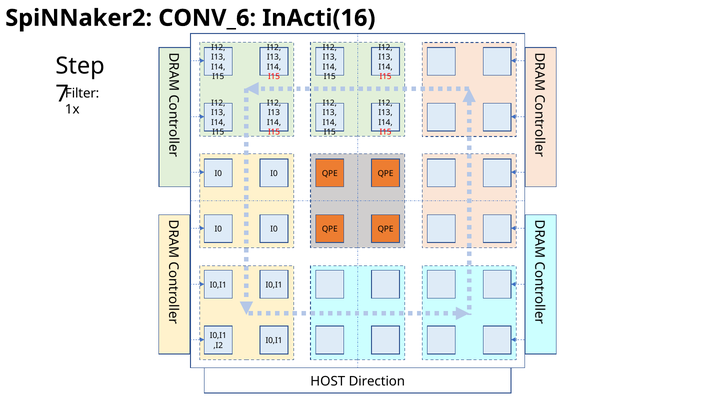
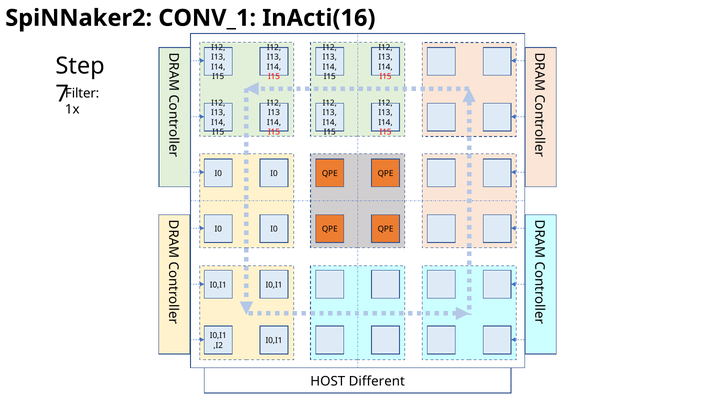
CONV_6: CONV_6 -> CONV_1
Direction: Direction -> Different
